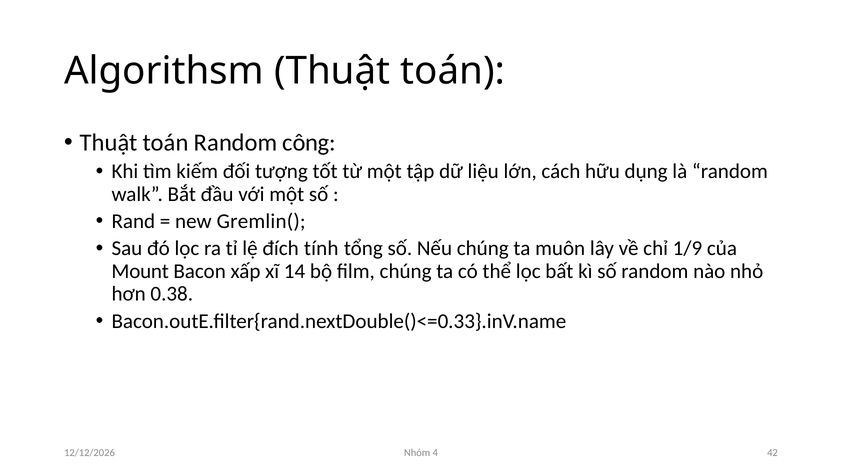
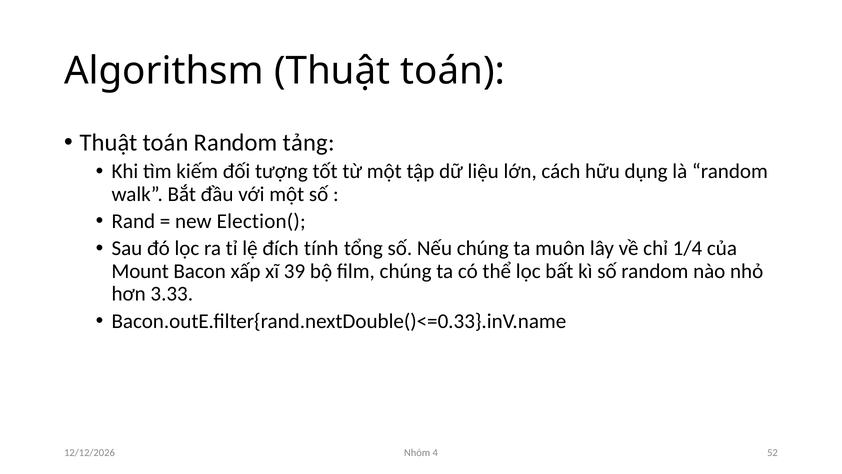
công: công -> tảng
Gremlin(: Gremlin( -> Election(
1/9: 1/9 -> 1/4
14: 14 -> 39
0.38: 0.38 -> 3.33
42: 42 -> 52
